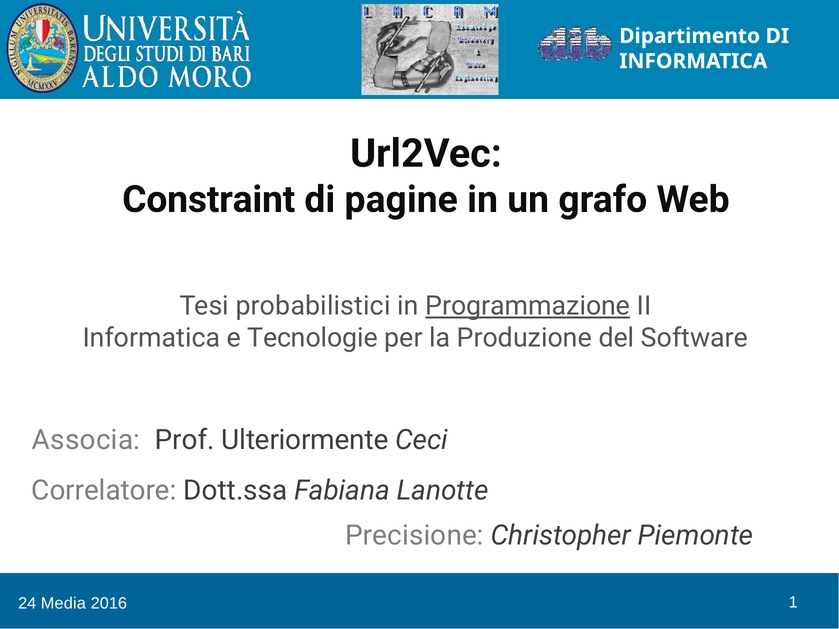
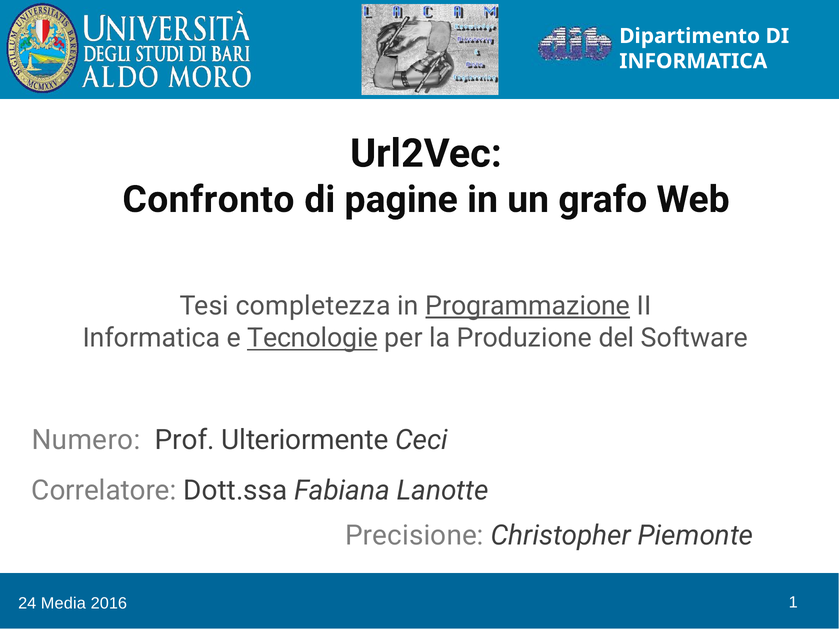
Constraint: Constraint -> Confronto
probabilistici: probabilistici -> completezza
Tecnologie underline: none -> present
Associa: Associa -> Numero
